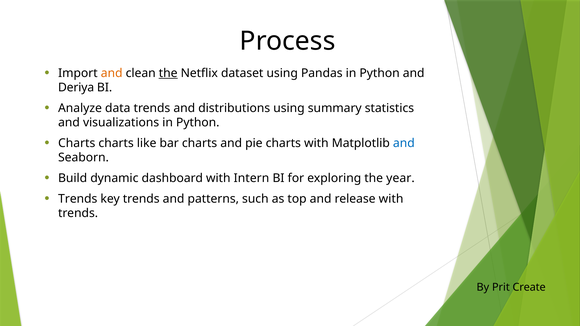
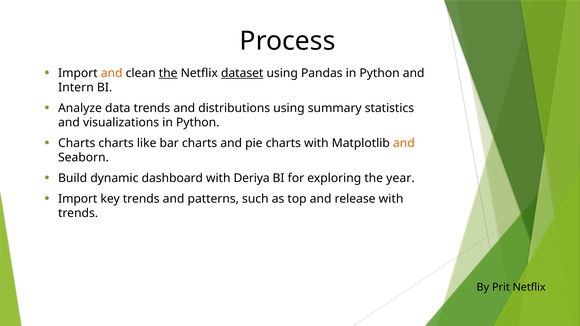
dataset underline: none -> present
Deriya: Deriya -> Intern
and at (404, 143) colour: blue -> orange
Intern: Intern -> Deriya
Trends at (78, 199): Trends -> Import
Prit Create: Create -> Netflix
